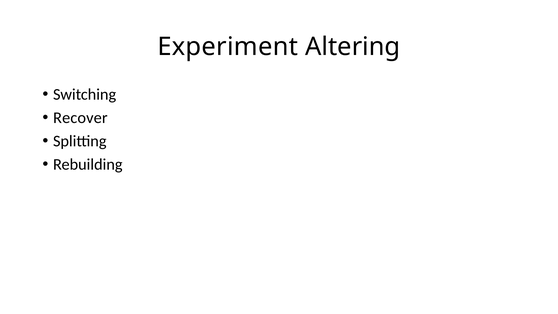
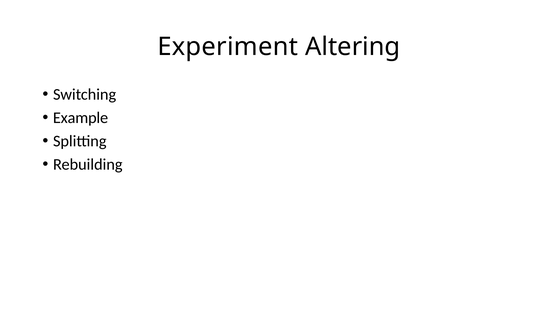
Recover: Recover -> Example
